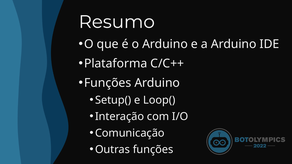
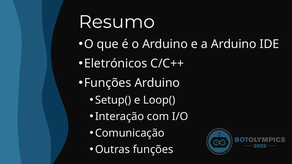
Plataforma: Plataforma -> Eletrónicos
